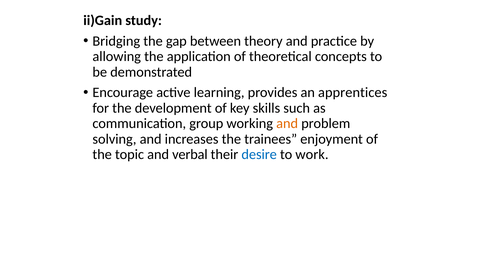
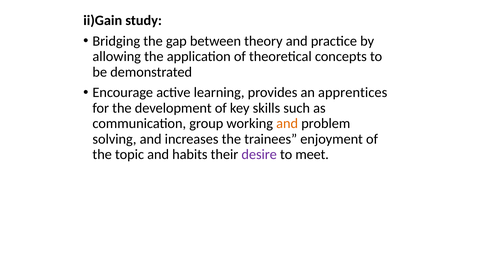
verbal: verbal -> habits
desire colour: blue -> purple
work: work -> meet
